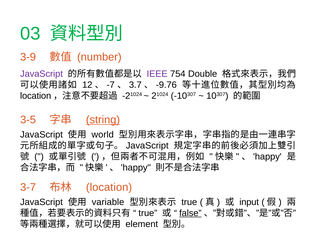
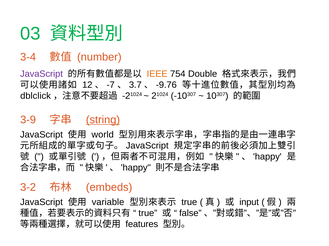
3-9: 3-9 -> 3-4
IEEE colour: purple -> orange
location at (36, 96): location -> dblclick
3-5: 3-5 -> 3-9
3-7: 3-7 -> 3-2
location at (109, 188): location -> embeds
false underline: present -> none
element: element -> features
